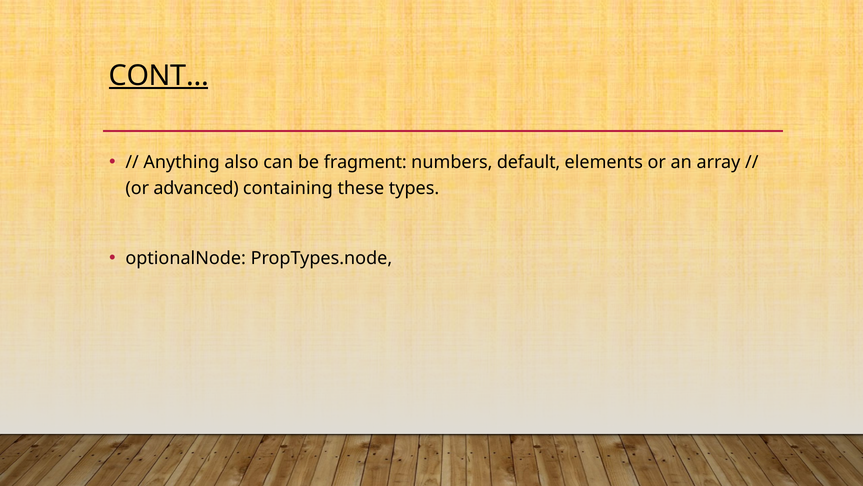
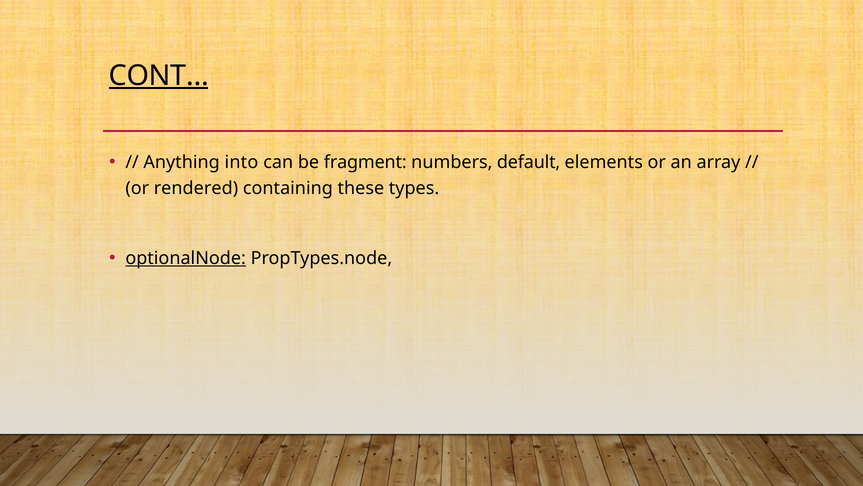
also: also -> into
advanced: advanced -> rendered
optionalNode underline: none -> present
